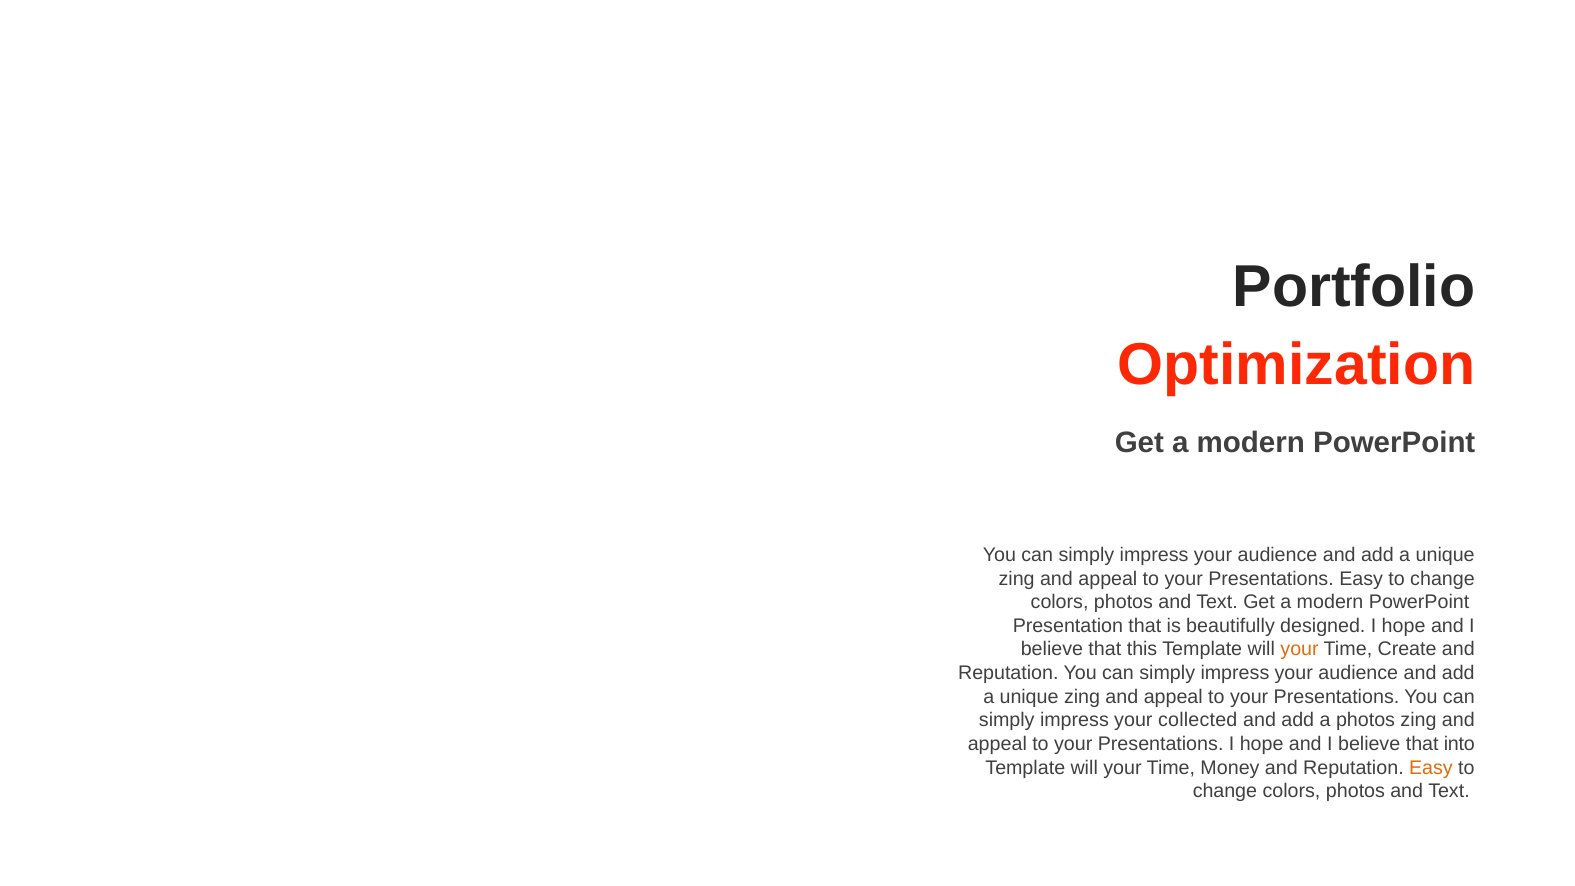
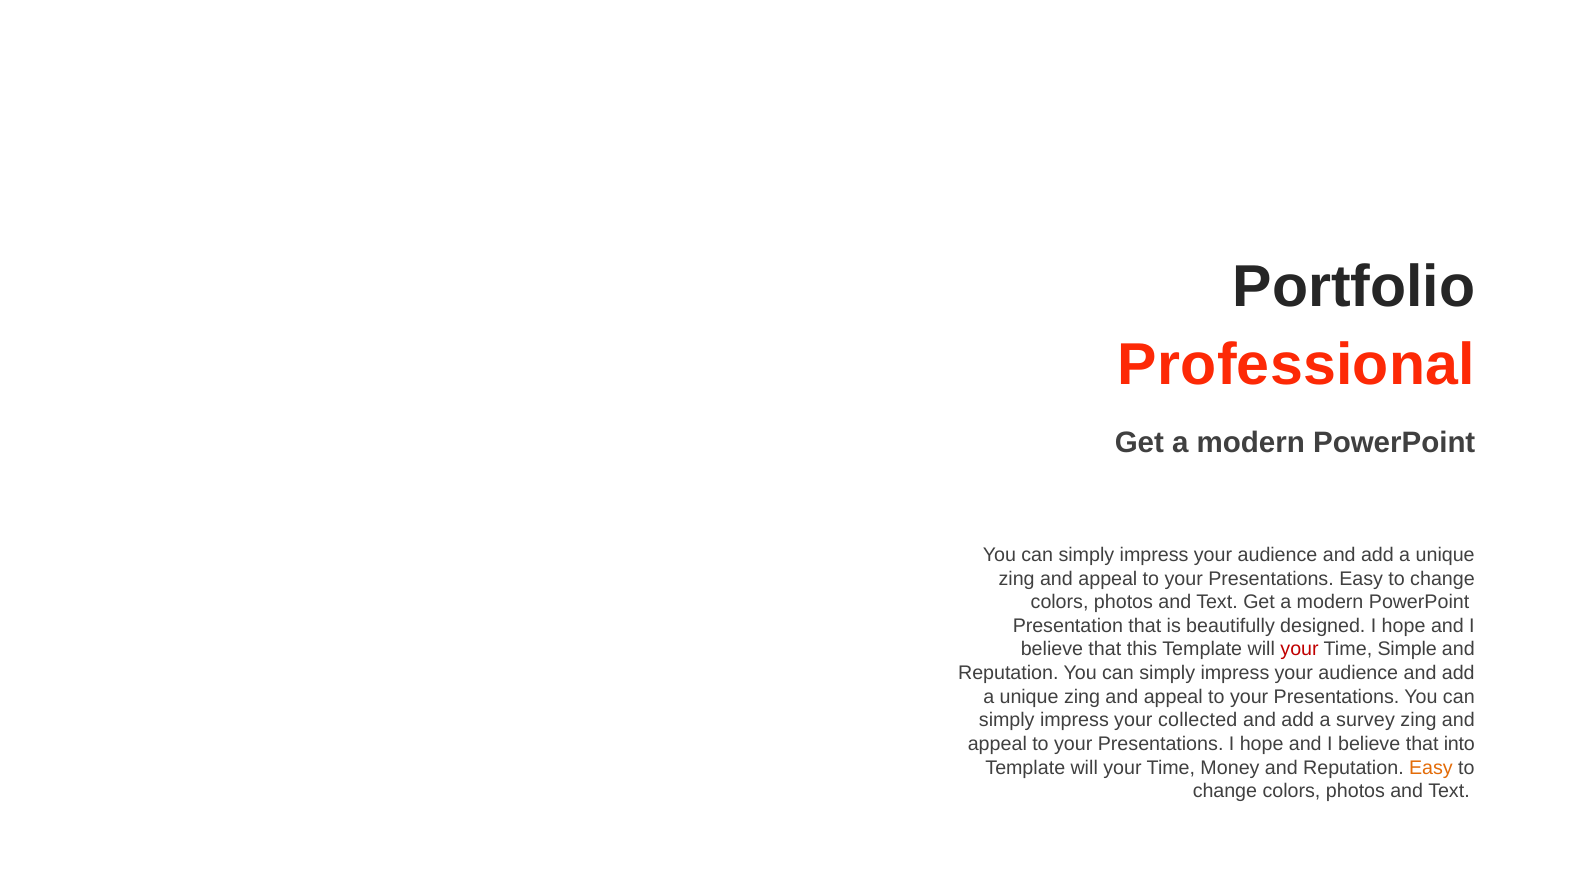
Optimization: Optimization -> Professional
your at (1300, 649) colour: orange -> red
Create: Create -> Simple
a photos: photos -> survey
